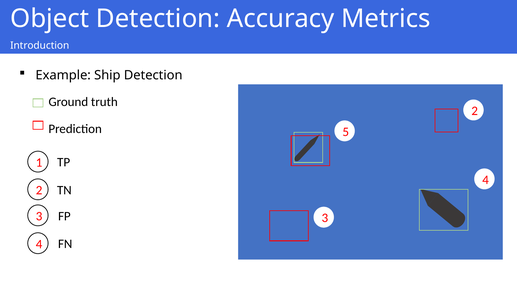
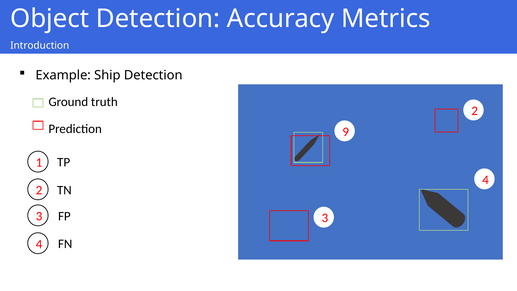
5: 5 -> 9
